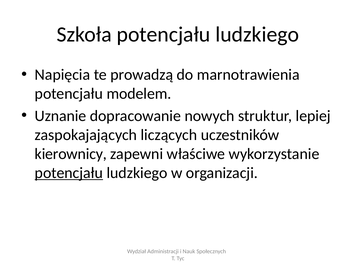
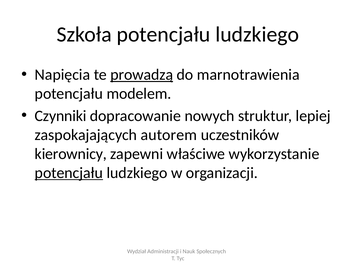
prowadzą underline: none -> present
Uznanie: Uznanie -> Czynniki
liczących: liczących -> autorem
